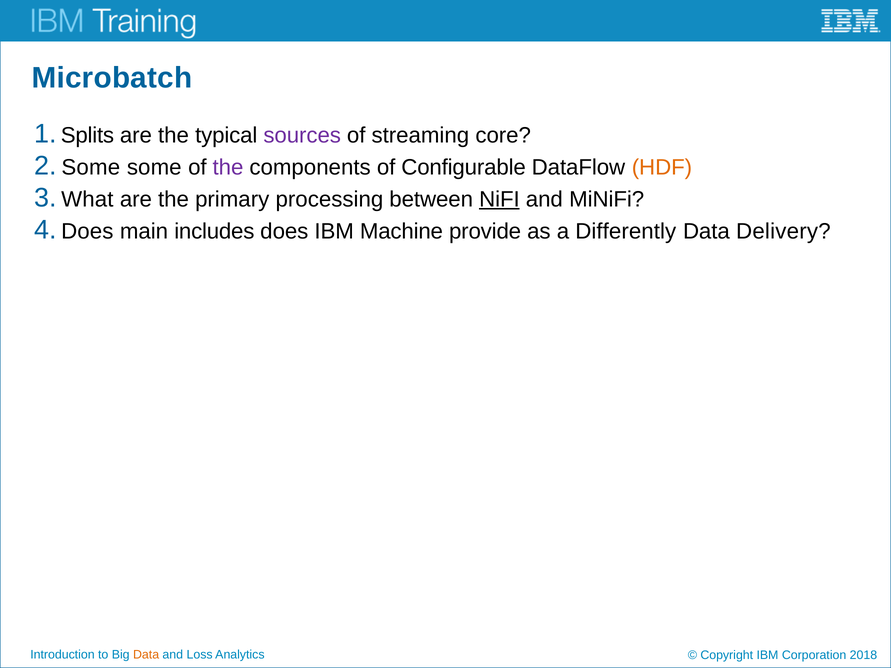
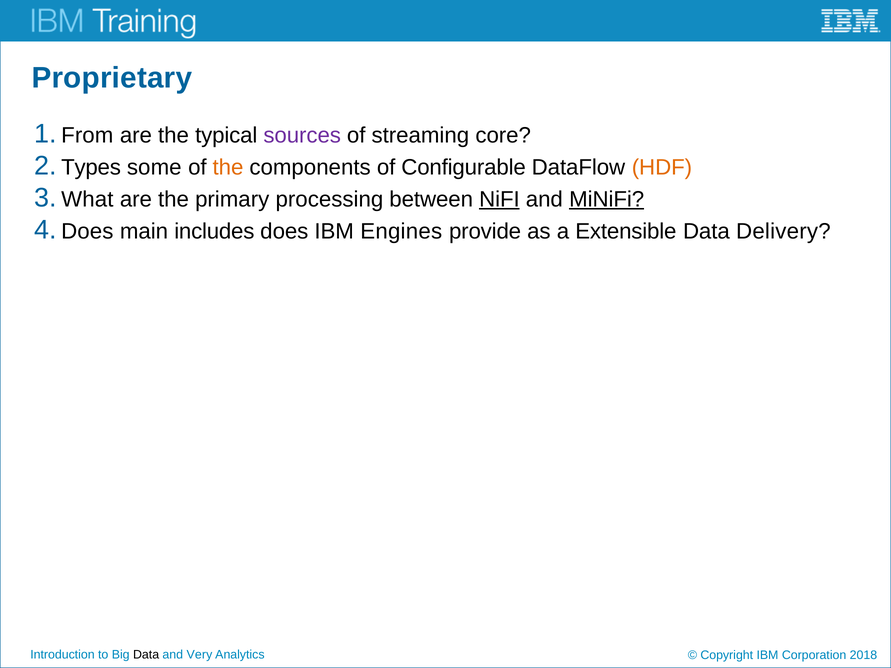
Microbatch: Microbatch -> Proprietary
Splits: Splits -> From
Some at (91, 167): Some -> Types
the at (228, 167) colour: purple -> orange
MiNiFi underline: none -> present
Machine: Machine -> Engines
Differently: Differently -> Extensible
Data at (146, 655) colour: orange -> black
Loss: Loss -> Very
